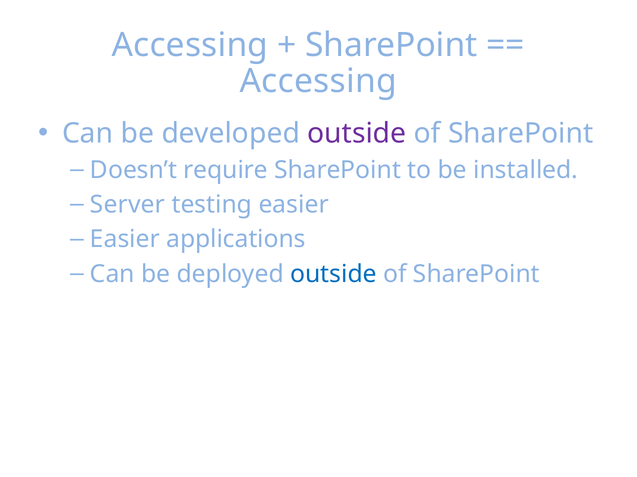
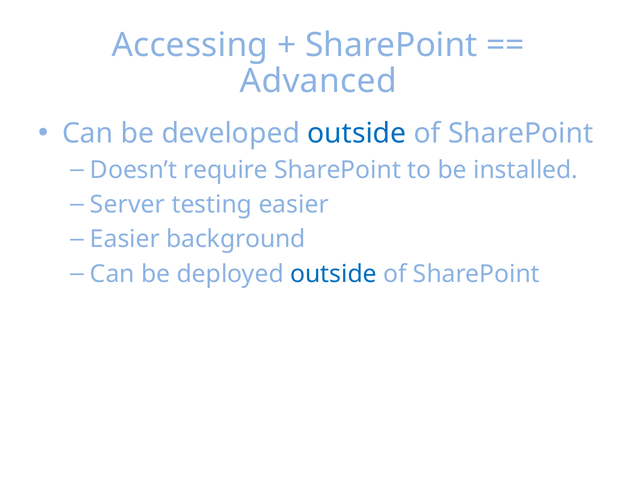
Accessing at (318, 81): Accessing -> Advanced
outside at (357, 134) colour: purple -> blue
applications: applications -> background
